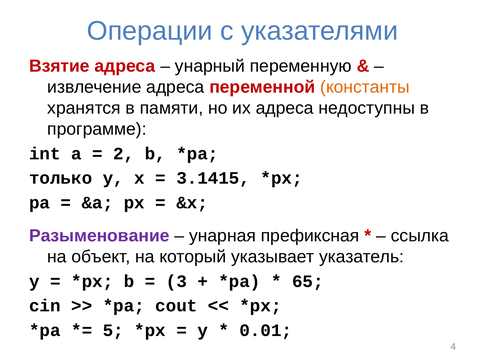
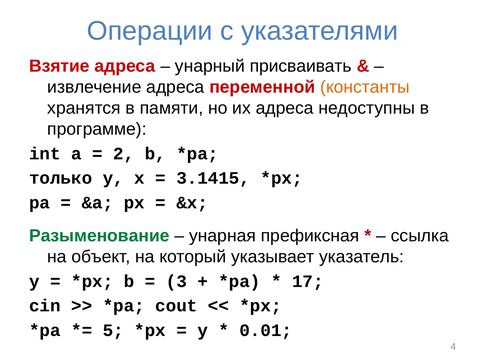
переменную: переменную -> присваивать
Разыменование colour: purple -> green
65: 65 -> 17
